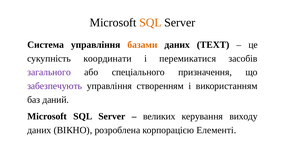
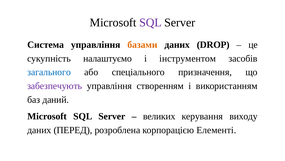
SQL at (151, 23) colour: orange -> purple
TEXT: TEXT -> DROP
координати: координати -> налаштуємо
перемикатися: перемикатися -> інструментом
загального colour: purple -> blue
ВІКНО: ВІКНО -> ПЕРЕД
